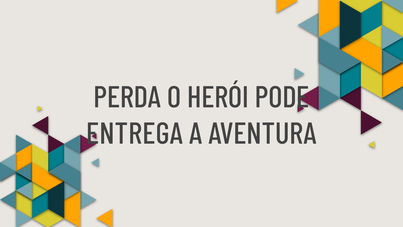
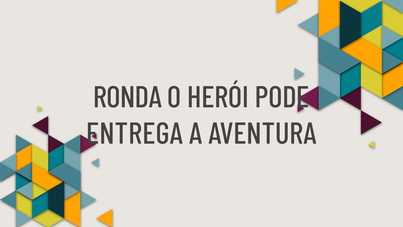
PERDA: PERDA -> RONDA
